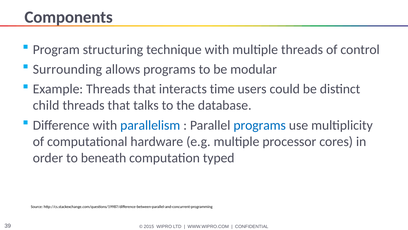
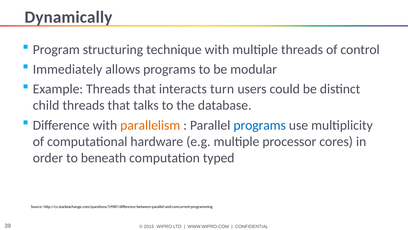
Components: Components -> Dynamically
Surrounding: Surrounding -> Immediately
time: time -> turn
parallelism colour: blue -> orange
